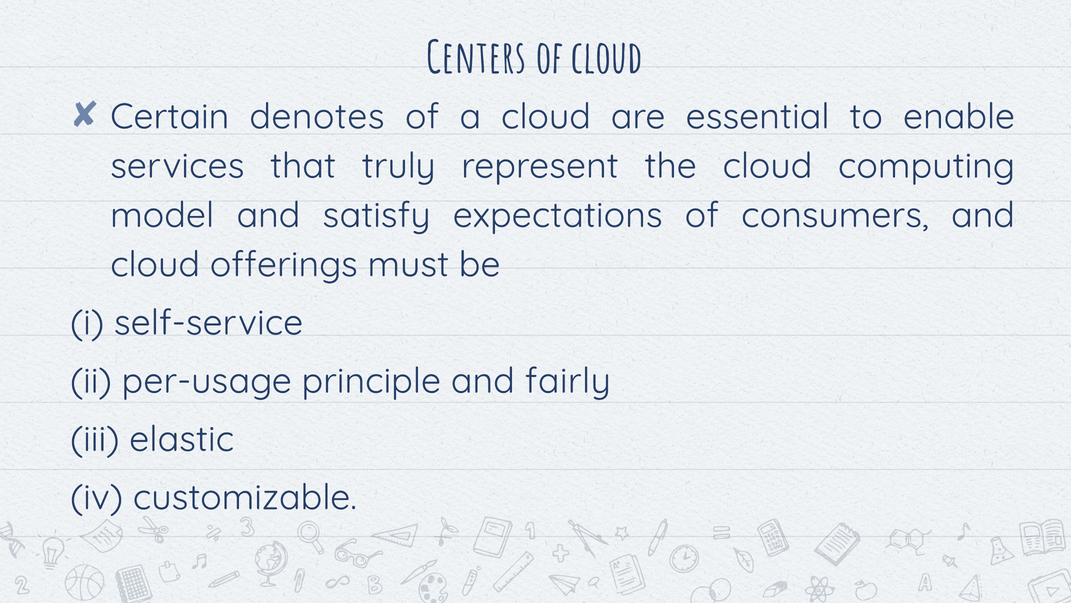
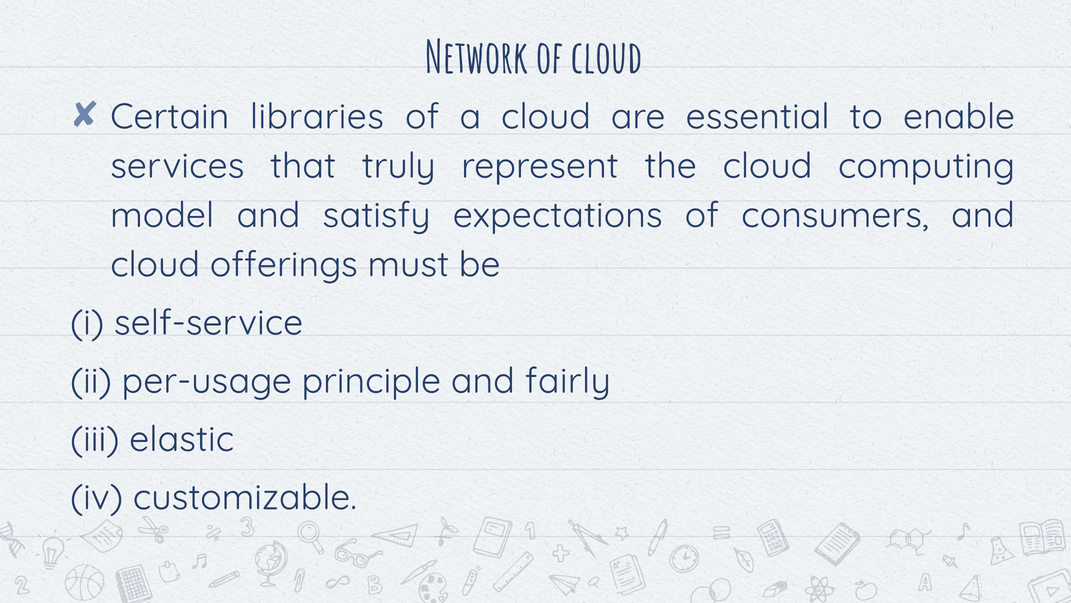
Centers: Centers -> Network
denotes: denotes -> libraries
